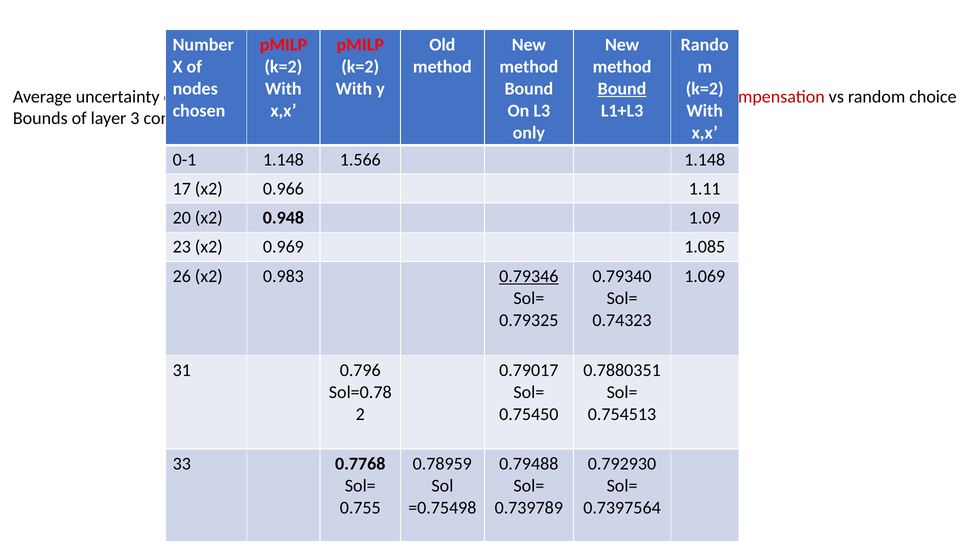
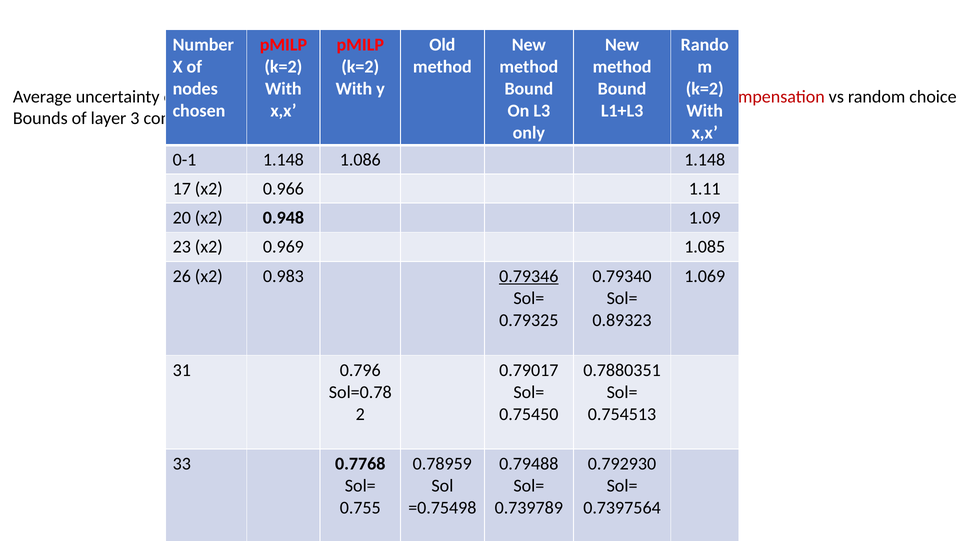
Bound at (622, 89) underline: present -> none
1.566: 1.566 -> 1.086
0.74323: 0.74323 -> 0.89323
